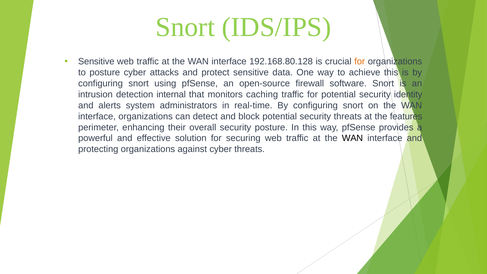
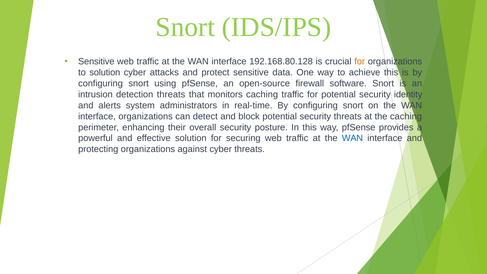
to posture: posture -> solution
detection internal: internal -> threats
the features: features -> caching
WAN at (352, 138) colour: black -> blue
